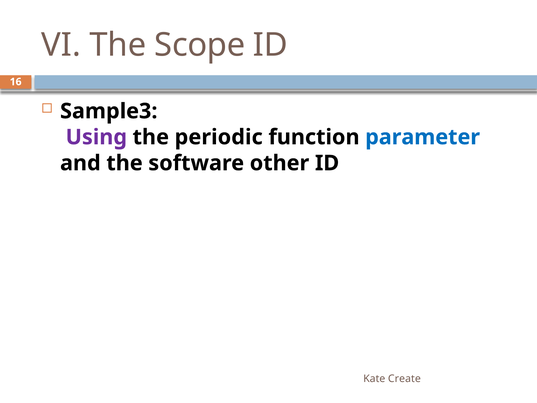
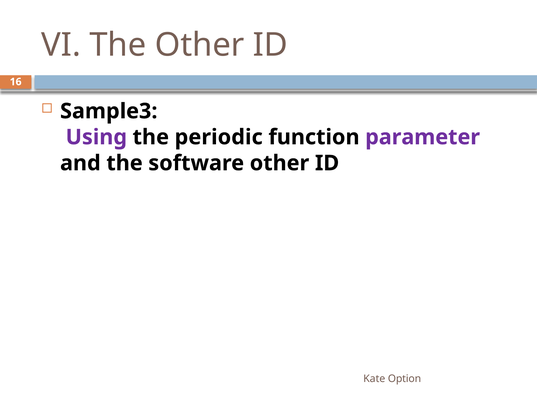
The Scope: Scope -> Other
parameter colour: blue -> purple
Create: Create -> Option
